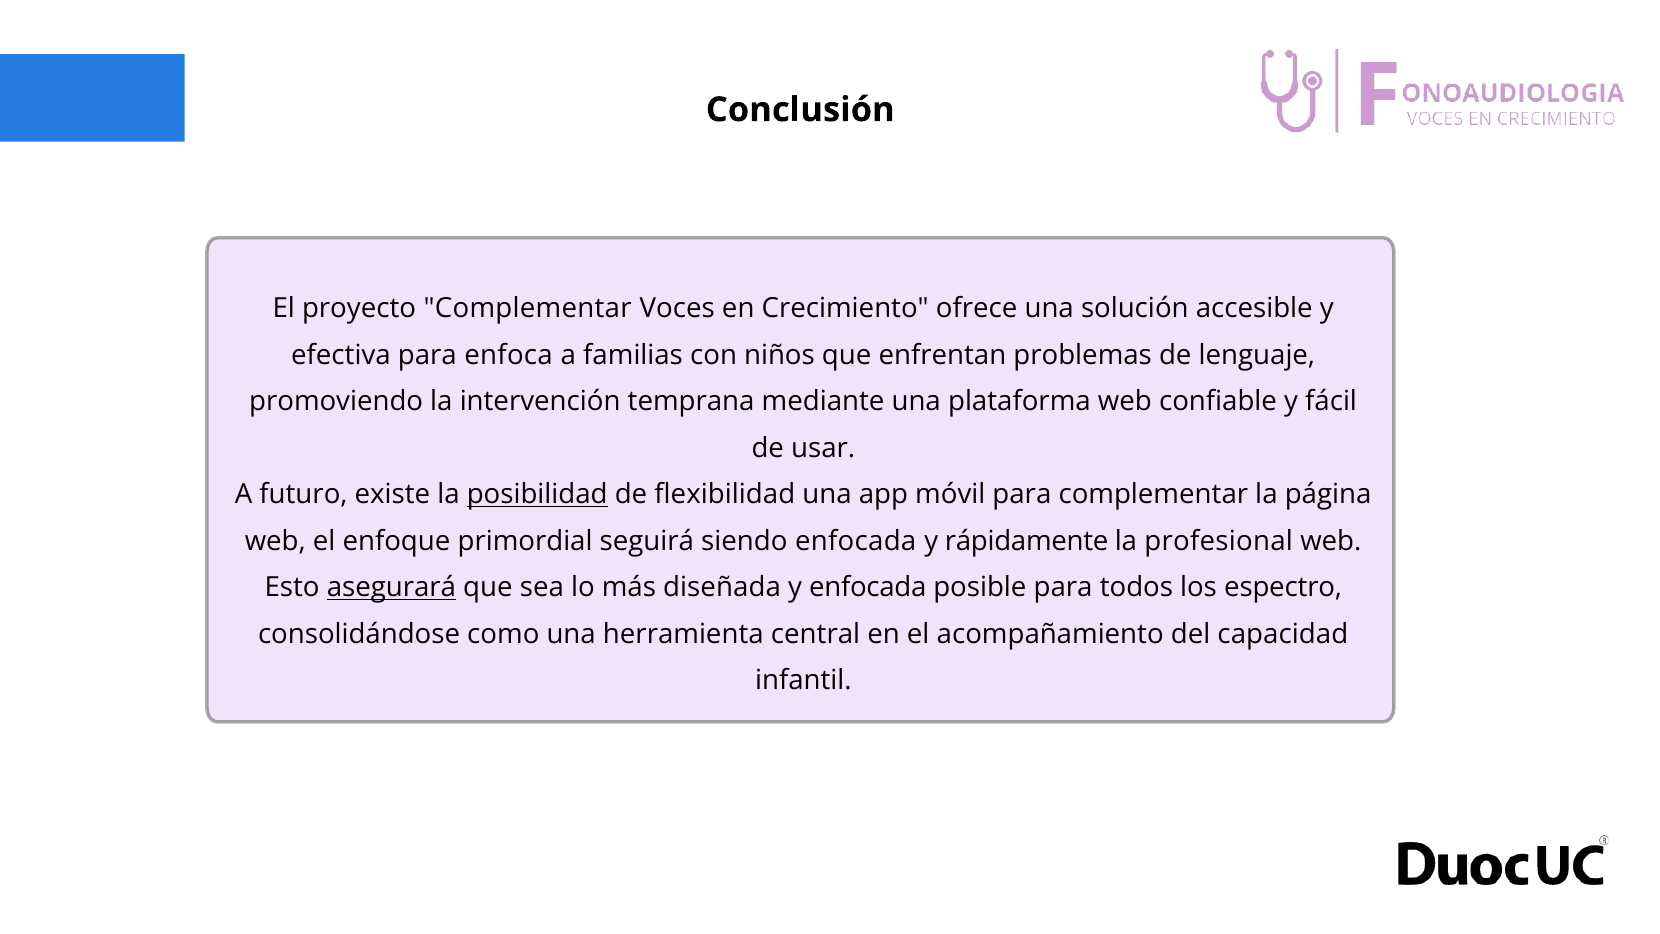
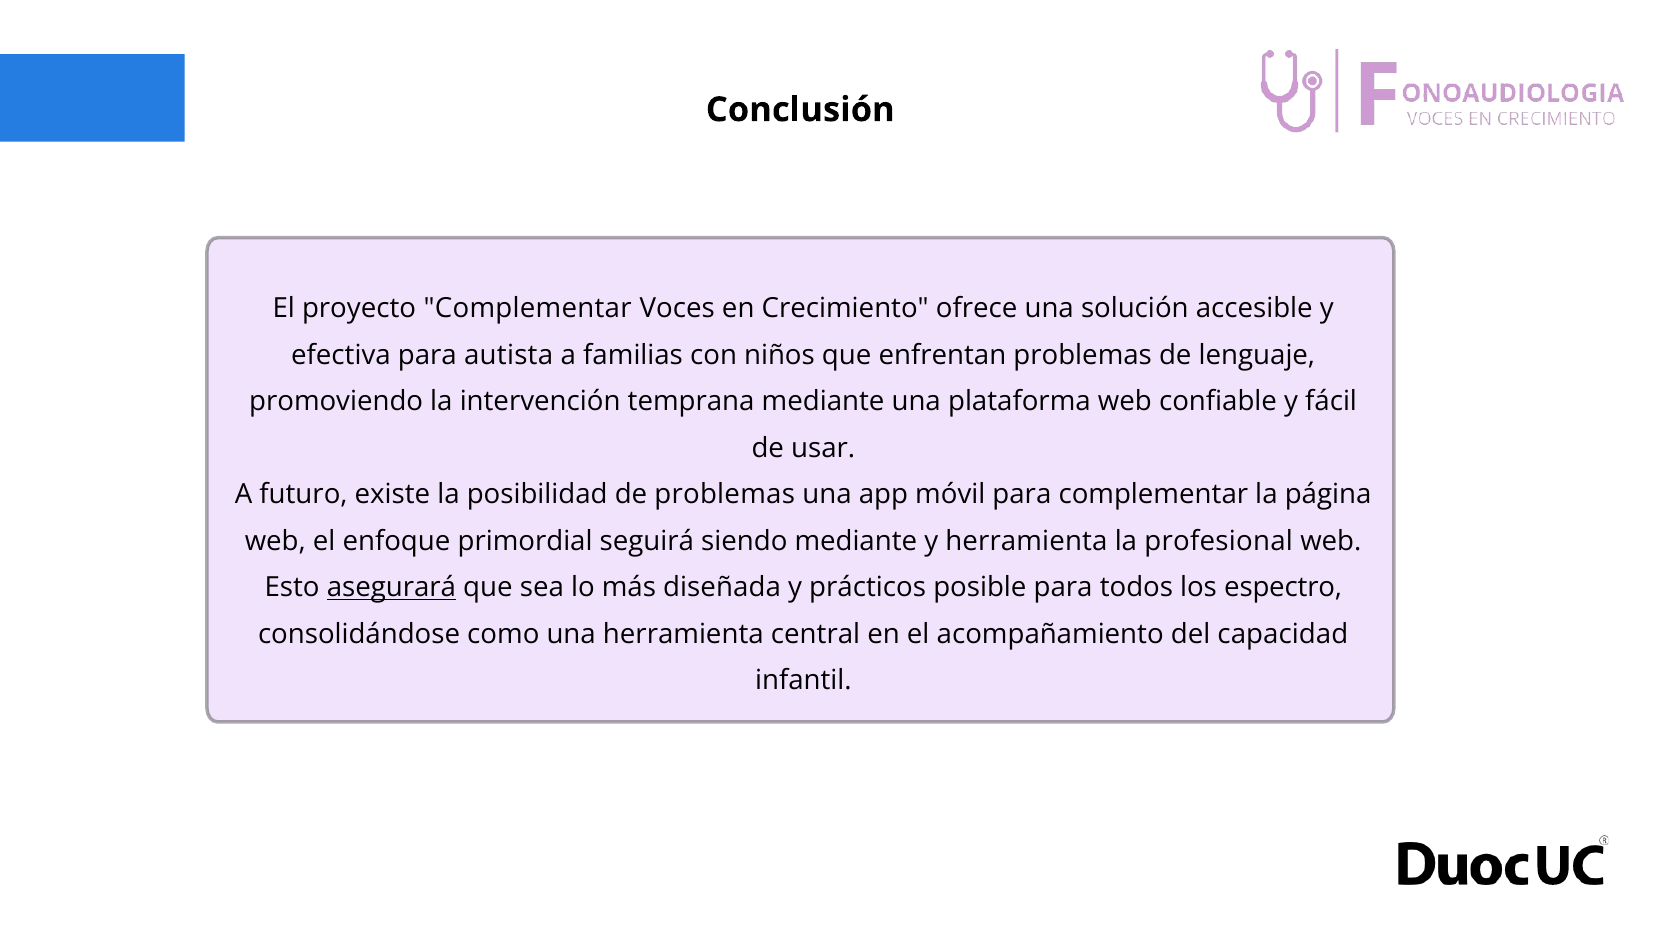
enfoca: enfoca -> autista
posibilidad underline: present -> none
de flexibilidad: flexibilidad -> problemas
siendo enfocada: enfocada -> mediante
y rápidamente: rápidamente -> herramienta
y enfocada: enfocada -> prácticos
